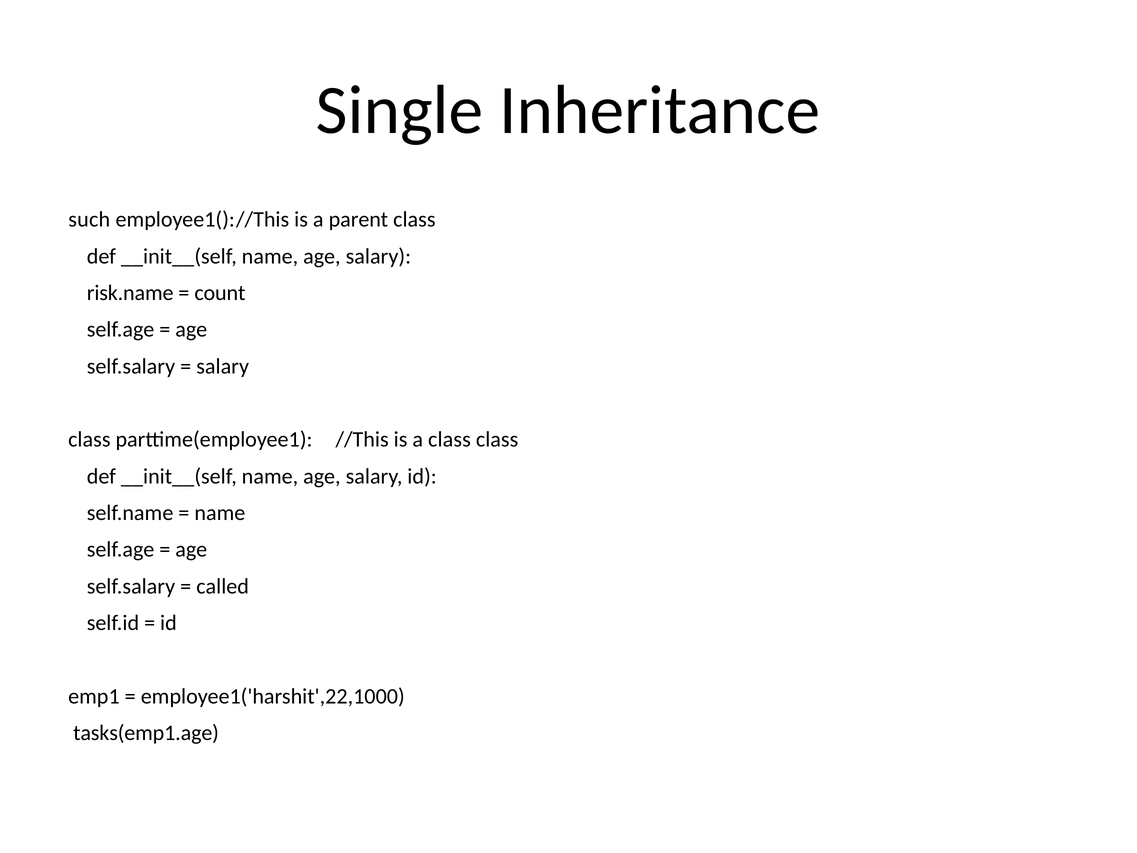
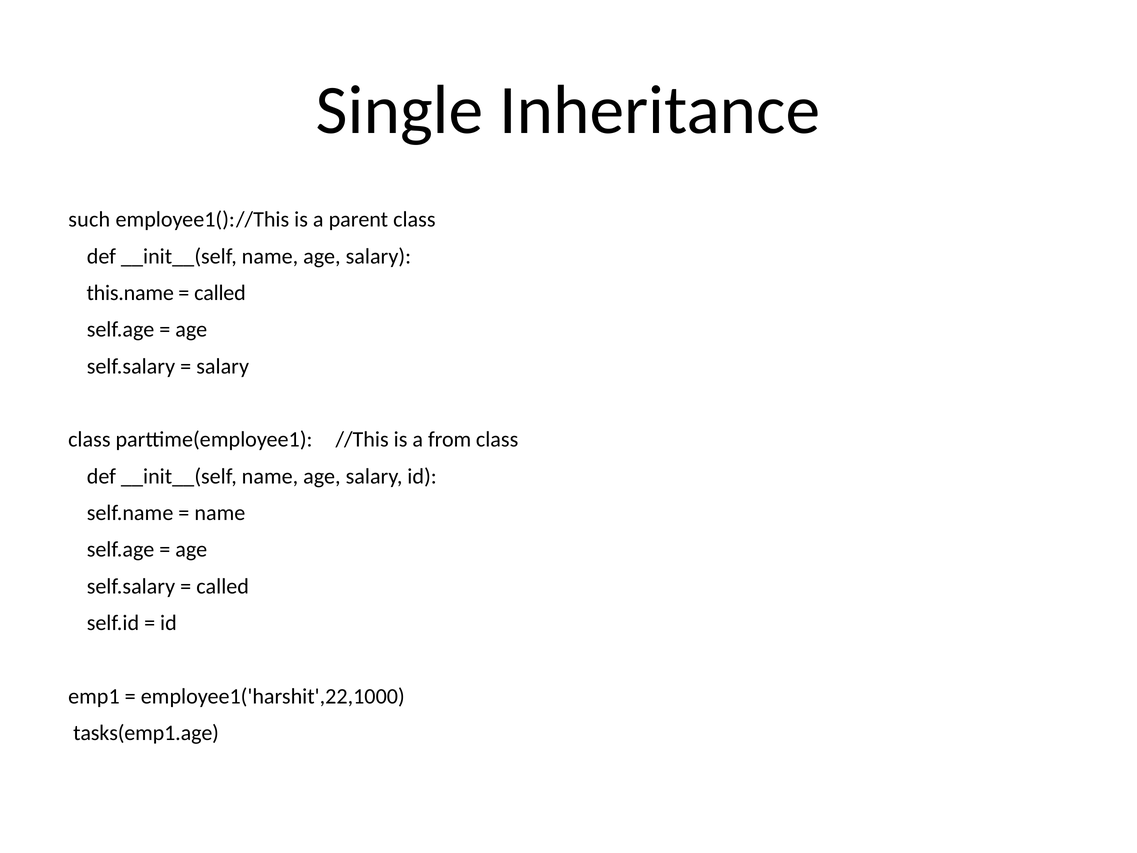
risk.name: risk.name -> this.name
count at (220, 293): count -> called
a class: class -> from
